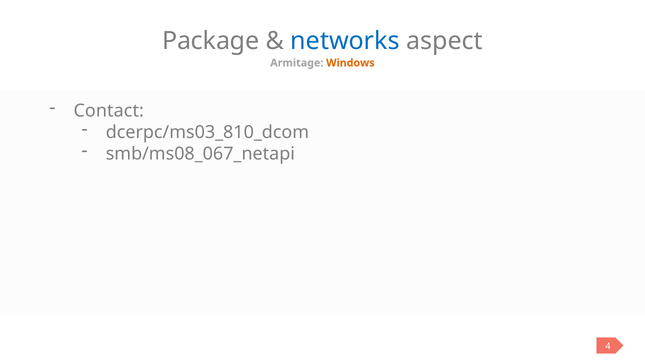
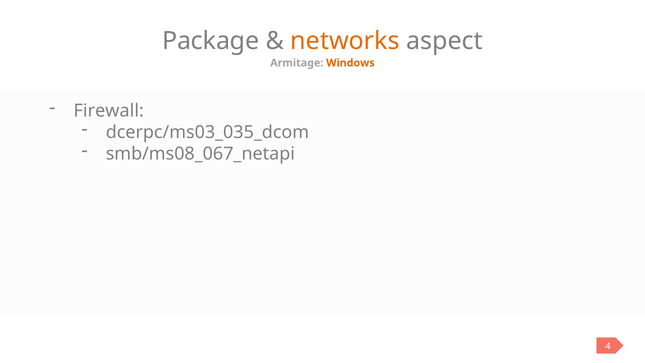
networks colour: blue -> orange
Contact: Contact -> Firewall
dcerpc/ms03_810_dcom: dcerpc/ms03_810_dcom -> dcerpc/ms03_035_dcom
